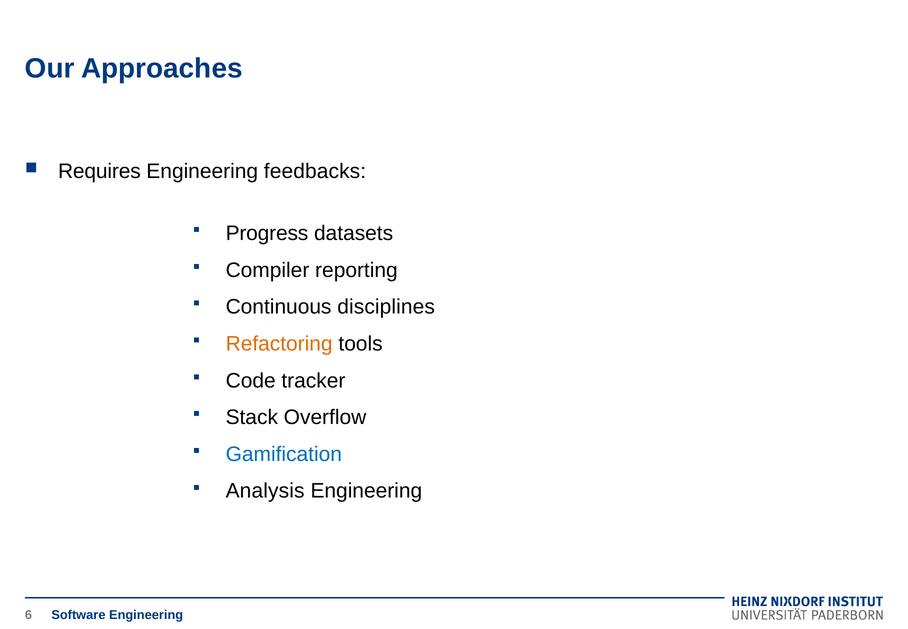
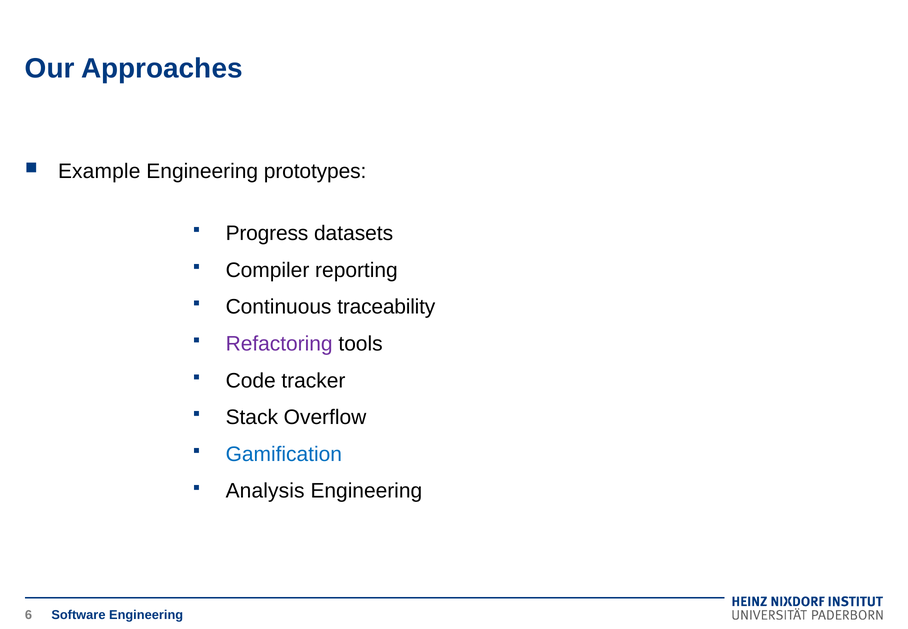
Requires: Requires -> Example
feedbacks: feedbacks -> prototypes
disciplines: disciplines -> traceability
Refactoring colour: orange -> purple
